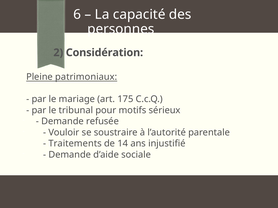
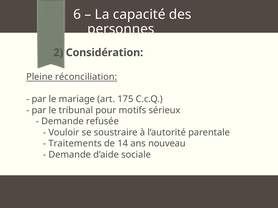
patrimoniaux: patrimoniaux -> réconciliation
injustifié: injustifié -> nouveau
